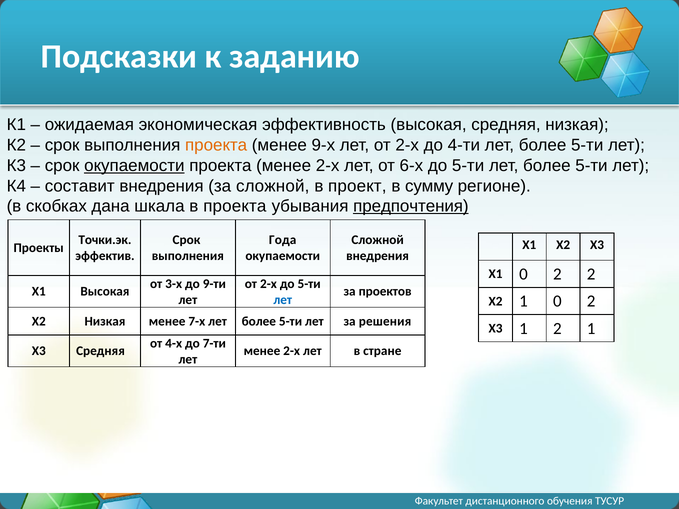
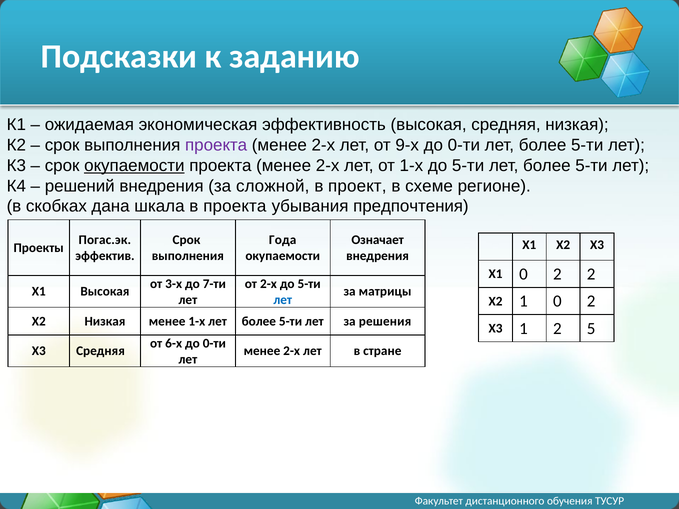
проекта at (216, 145) colour: orange -> purple
9-х at (323, 145): 9-х -> 2-х
2-х at (407, 145): 2-х -> 9-х
4-ти at (464, 145): 4-ти -> 0-ти
от 6-х: 6-х -> 1-х
составит: составит -> решений
сумму: сумму -> схеме
предпочтения underline: present -> none
Точки.эк: Точки.эк -> Погас.эк
Сложной at (378, 240): Сложной -> Означает
9-ти: 9-ти -> 7-ти
проектов: проектов -> матрицы
менее 7-х: 7-х -> 1-х
2 1: 1 -> 5
4-х: 4-х -> 6-х
7-ти at (214, 343): 7-ти -> 0-ти
